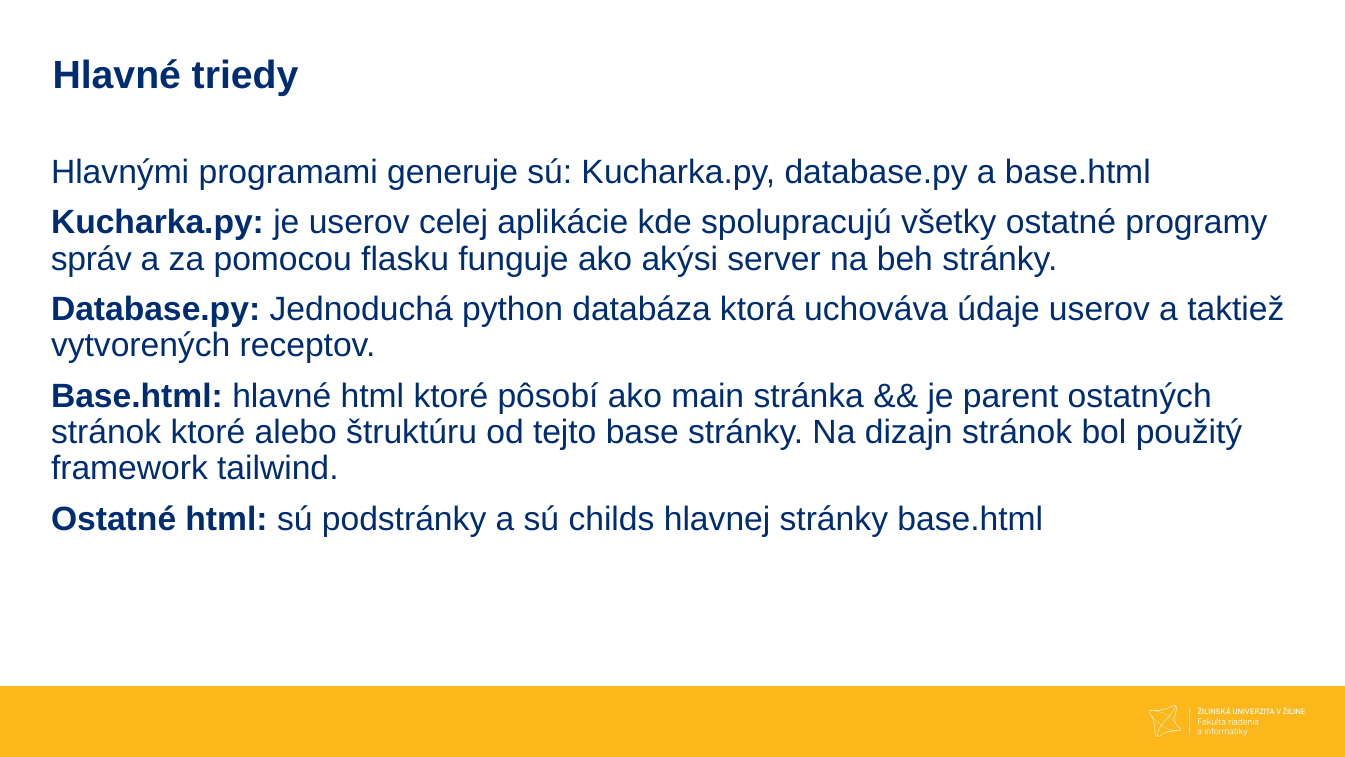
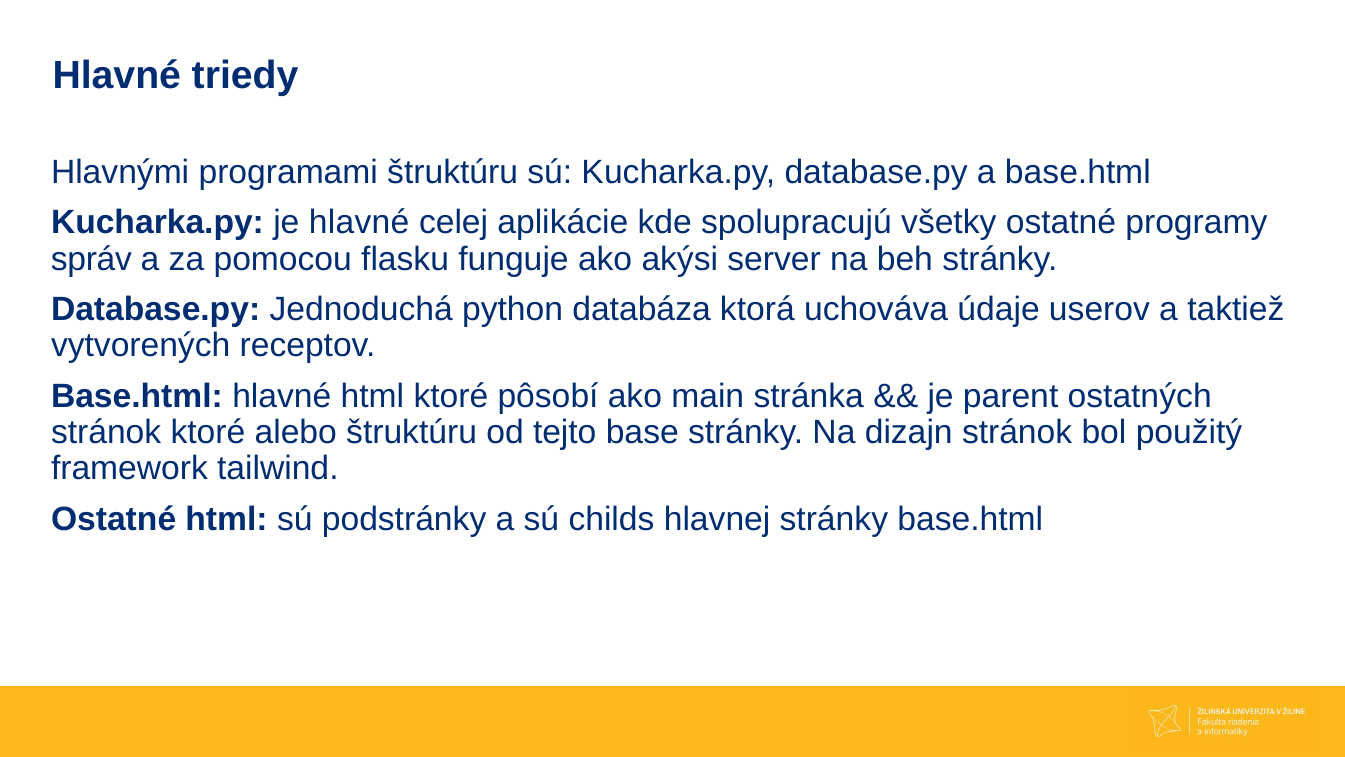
programami generuje: generuje -> štruktúru
je userov: userov -> hlavné
